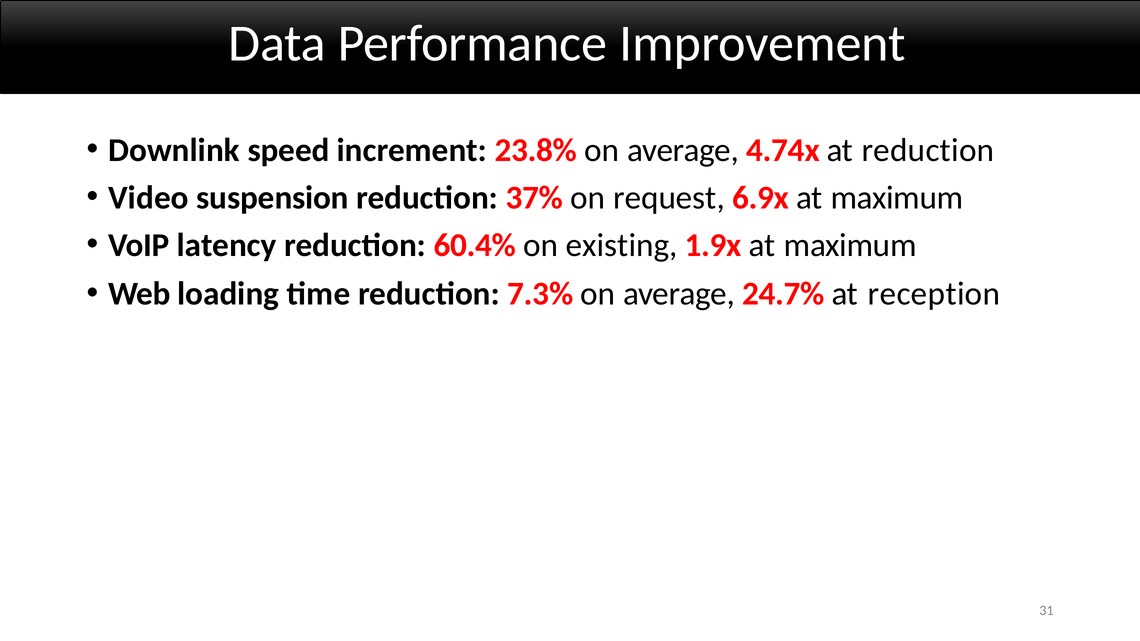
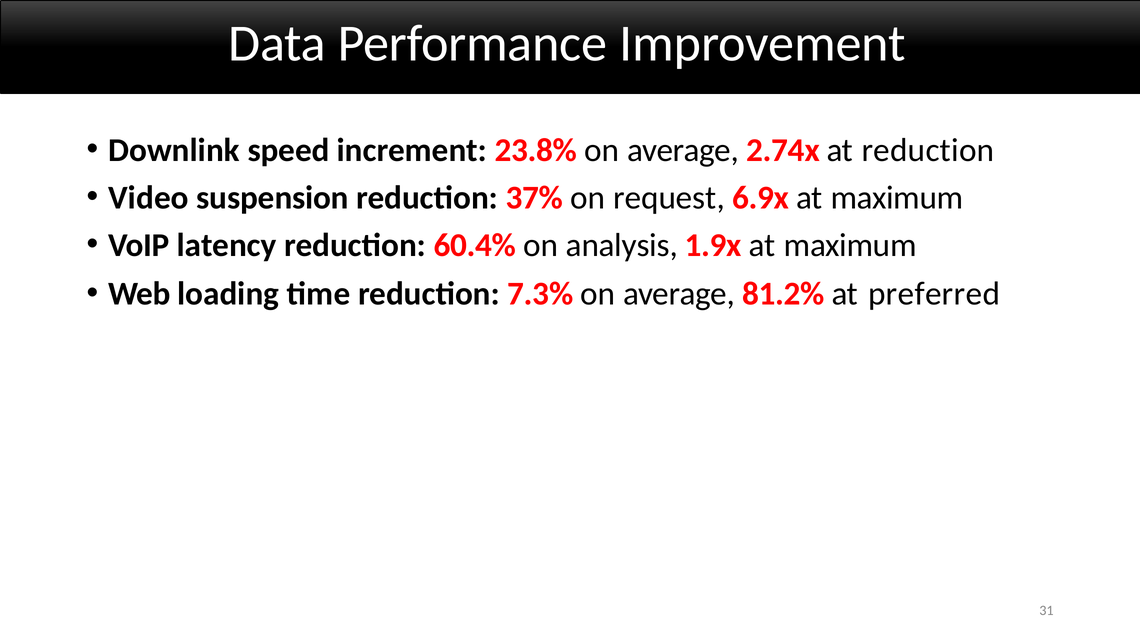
4.74x: 4.74x -> 2.74x
existing: existing -> analysis
24.7%: 24.7% -> 81.2%
reception: reception -> preferred
